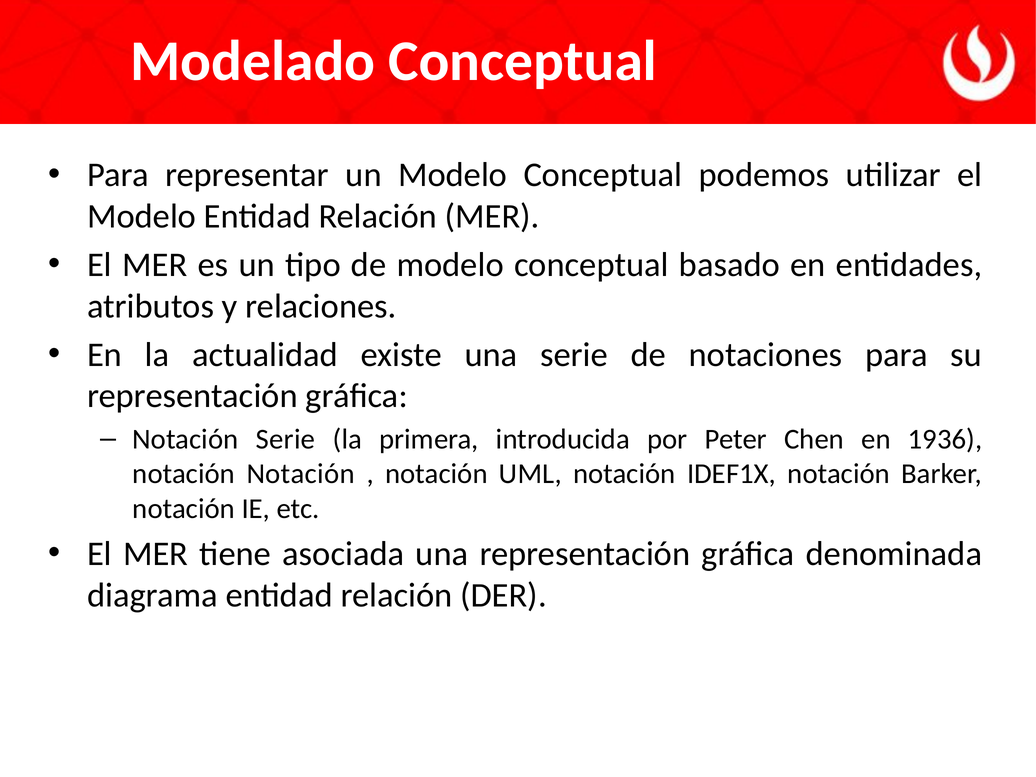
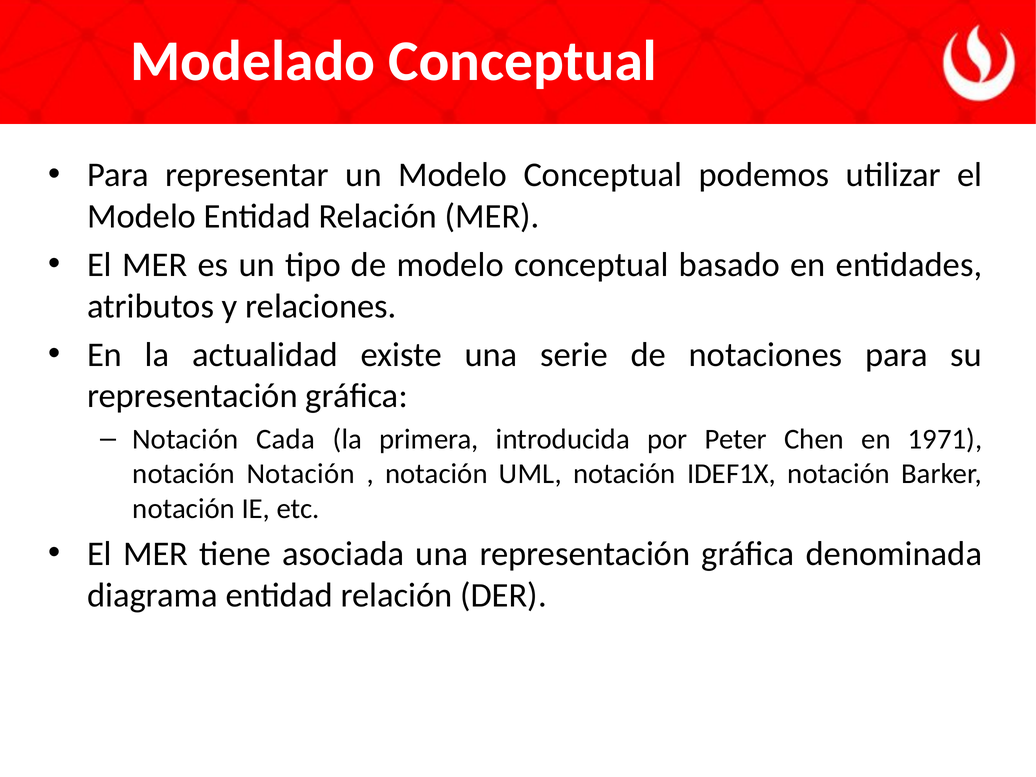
Notación Serie: Serie -> Cada
1936: 1936 -> 1971
